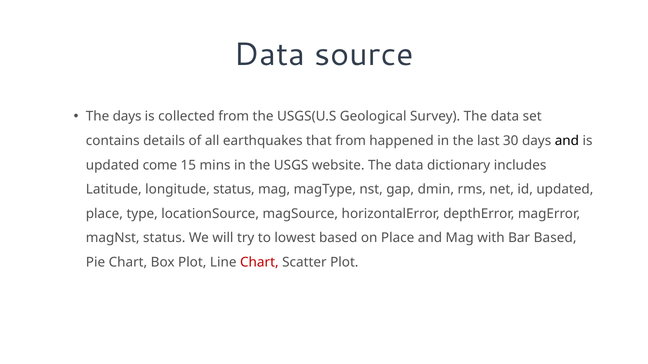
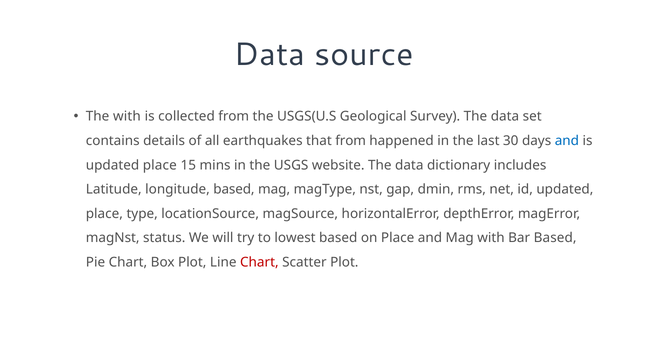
The days: days -> with
and at (567, 141) colour: black -> blue
come at (160, 165): come -> place
longitude status: status -> based
